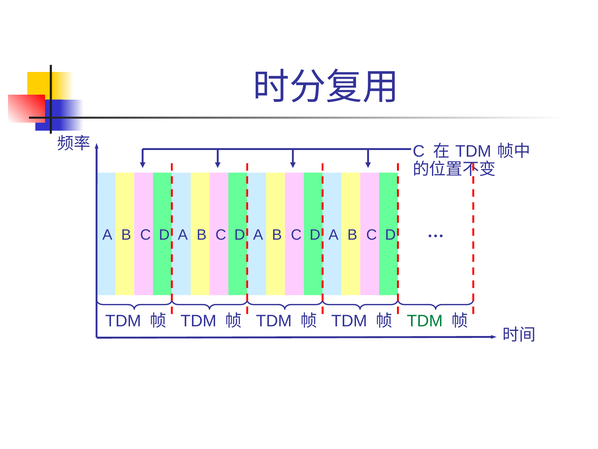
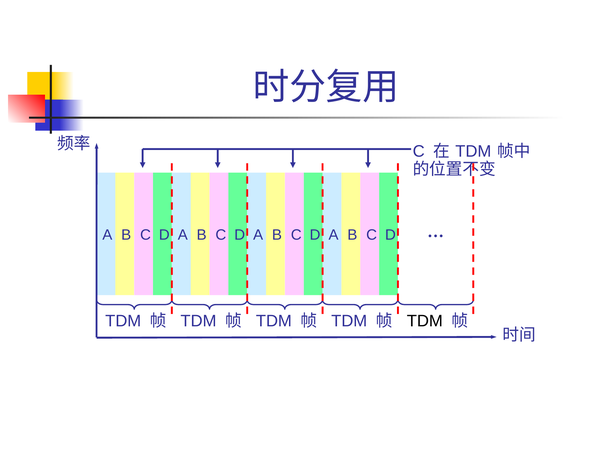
TDM at (425, 321) colour: green -> black
